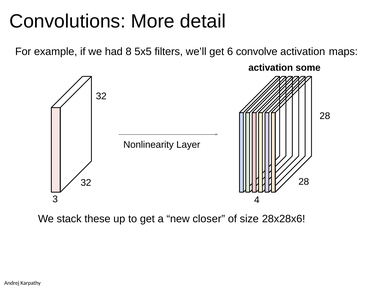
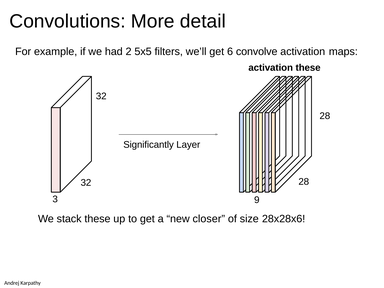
8: 8 -> 2
activation some: some -> these
Nonlinearity: Nonlinearity -> Significantly
4: 4 -> 9
